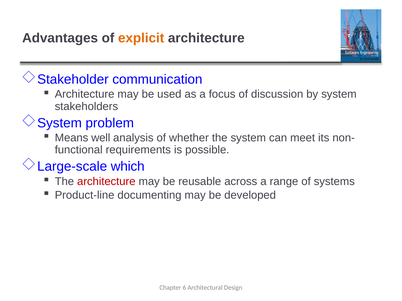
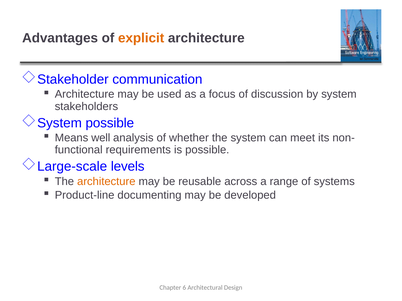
problem at (110, 123): problem -> possible
which: which -> levels
architecture at (106, 182) colour: red -> orange
